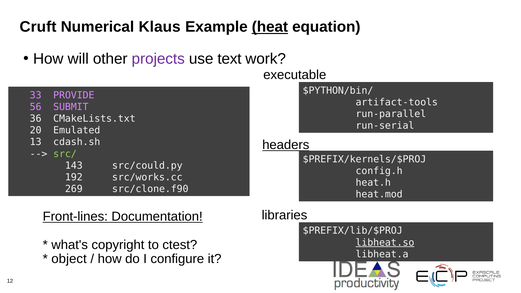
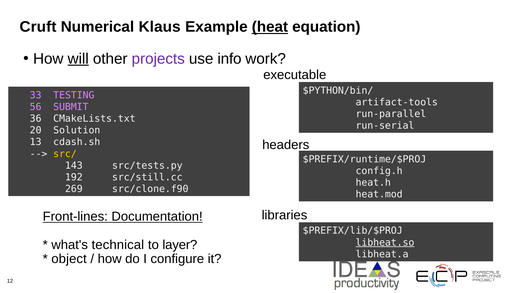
will underline: none -> present
text: text -> info
PROVIDE: PROVIDE -> TESTING
Emulated: Emulated -> Solution
headers underline: present -> none
src/ colour: light green -> yellow
$PREFIX/kernels/$PROJ: $PREFIX/kernels/$PROJ -> $PREFIX/runtime/$PROJ
src/could.py: src/could.py -> src/tests.py
src/works.cc: src/works.cc -> src/still.cc
copyright: copyright -> technical
ctest: ctest -> layer
